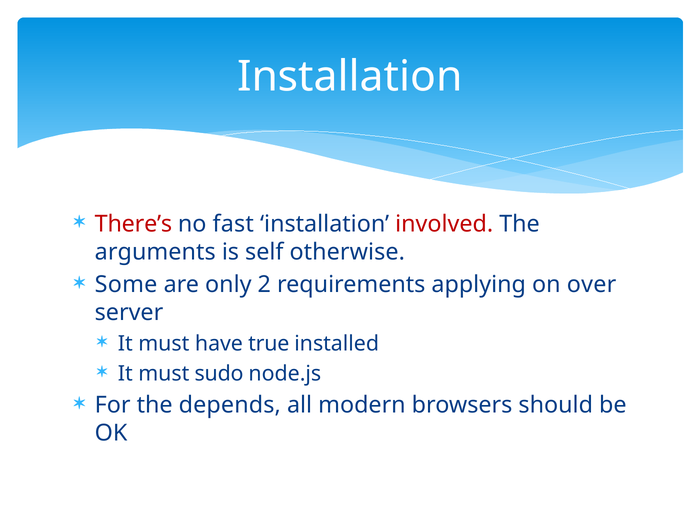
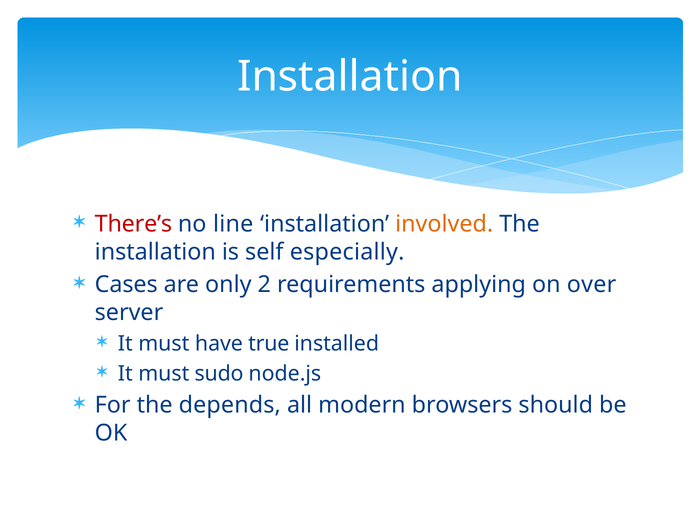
fast: fast -> line
involved colour: red -> orange
arguments at (155, 252): arguments -> installation
otherwise: otherwise -> especially
Some: Some -> Cases
